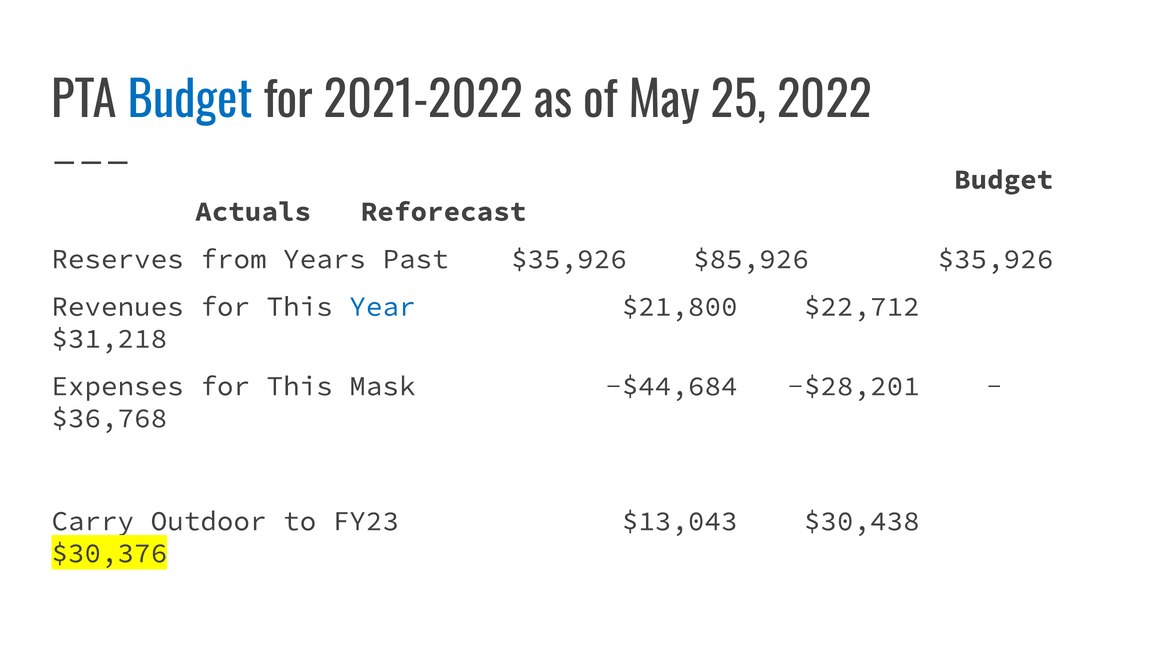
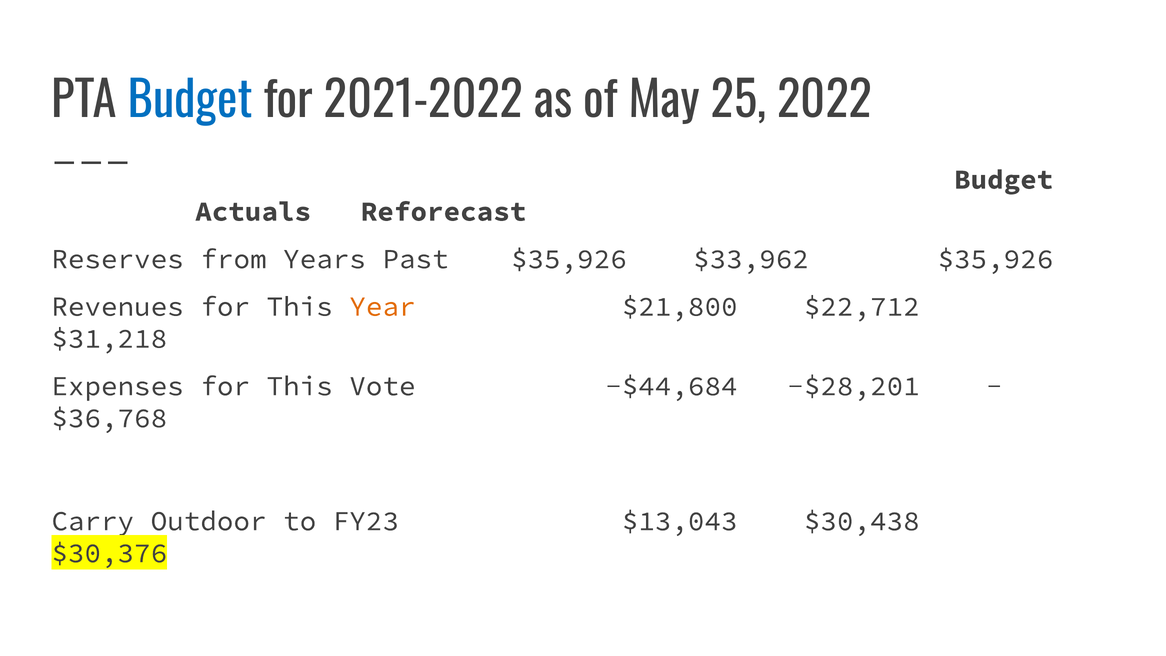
$85,926: $85,926 -> $33,962
Year colour: blue -> orange
Mask: Mask -> Vote
